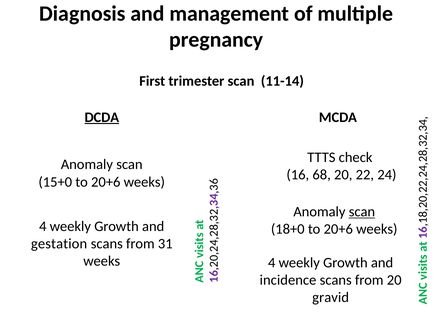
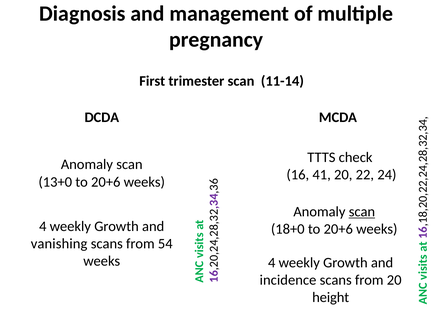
DCDA underline: present -> none
68: 68 -> 41
15+0: 15+0 -> 13+0
gestation: gestation -> vanishing
31: 31 -> 54
gravid: gravid -> height
